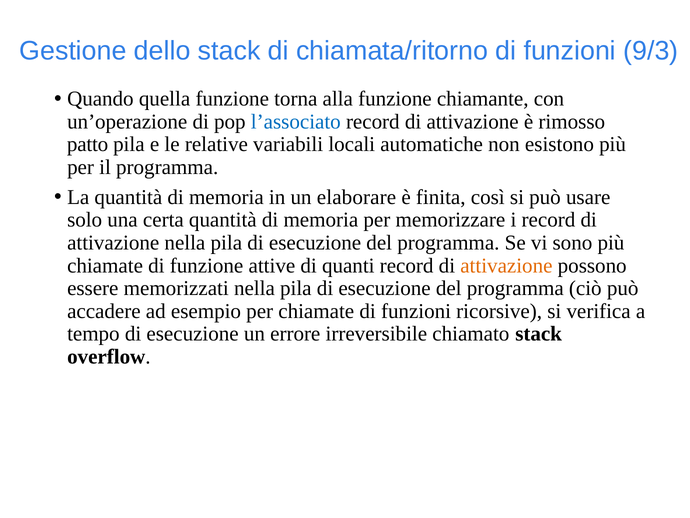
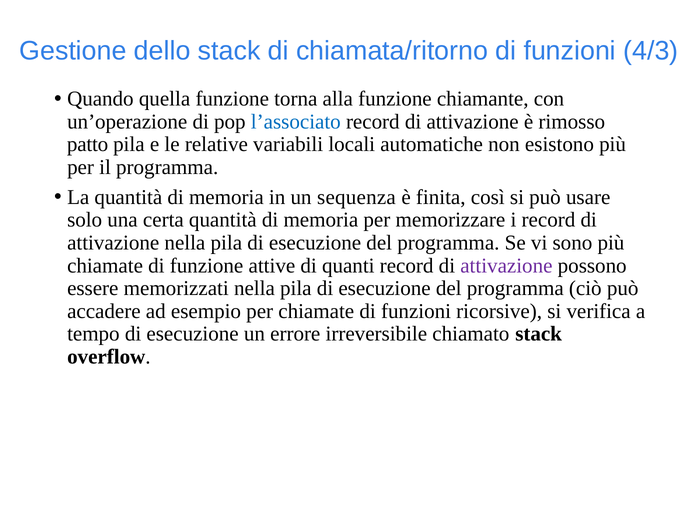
9/3: 9/3 -> 4/3
elaborare: elaborare -> sequenza
attivazione at (506, 265) colour: orange -> purple
